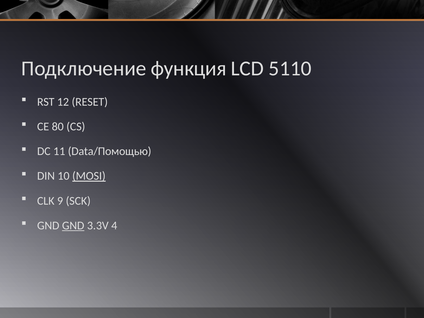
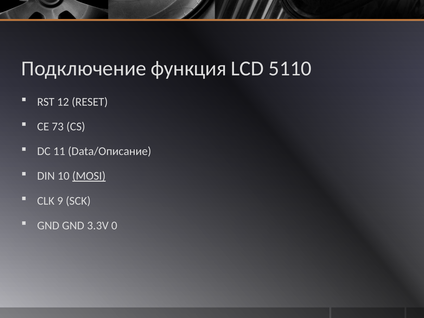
80: 80 -> 73
Data/Помощью: Data/Помощью -> Data/Описание
GND at (73, 226) underline: present -> none
4: 4 -> 0
